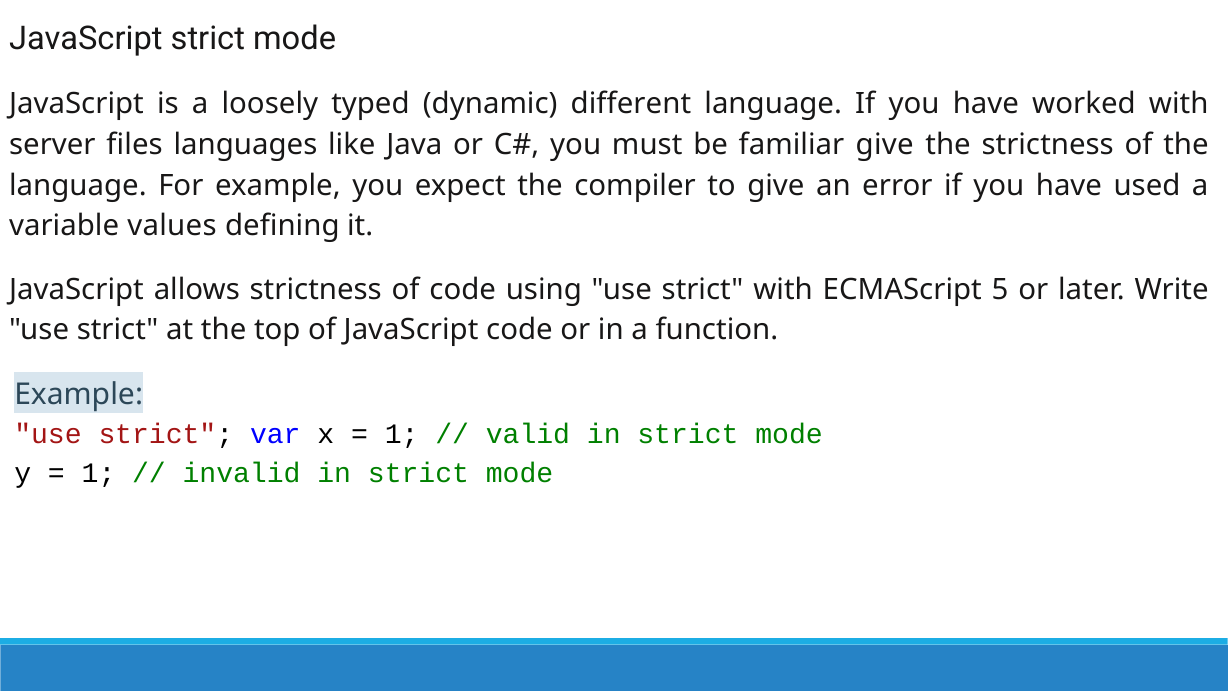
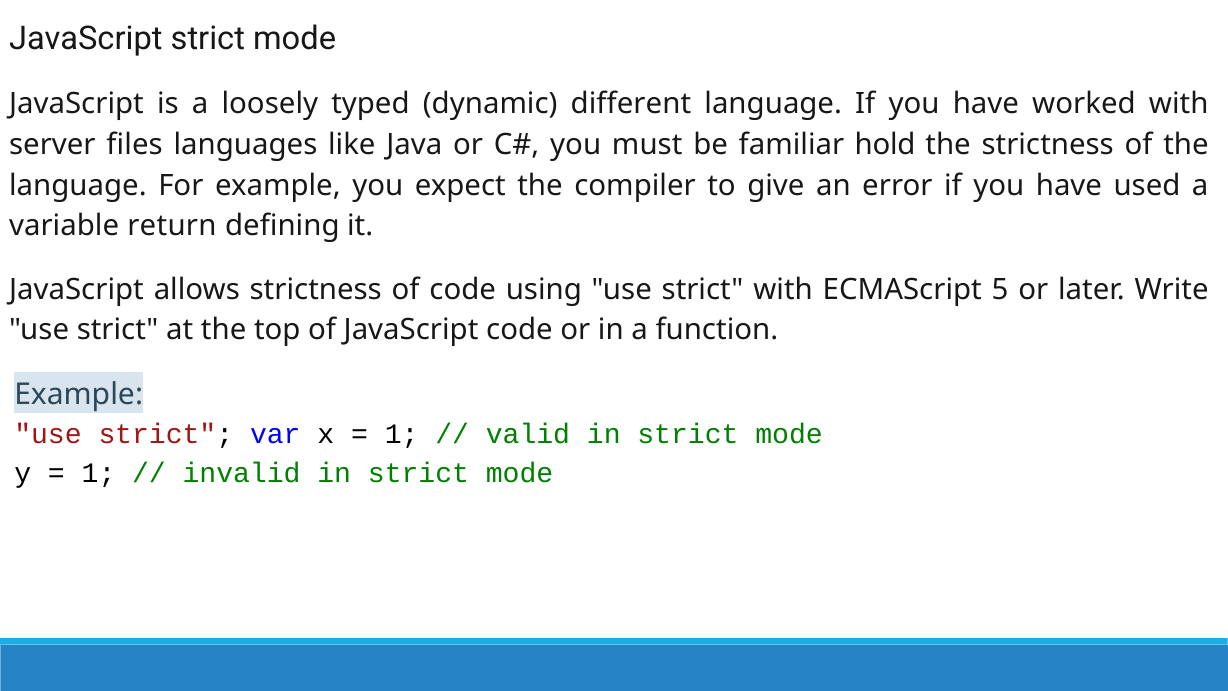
familiar give: give -> hold
values: values -> return
